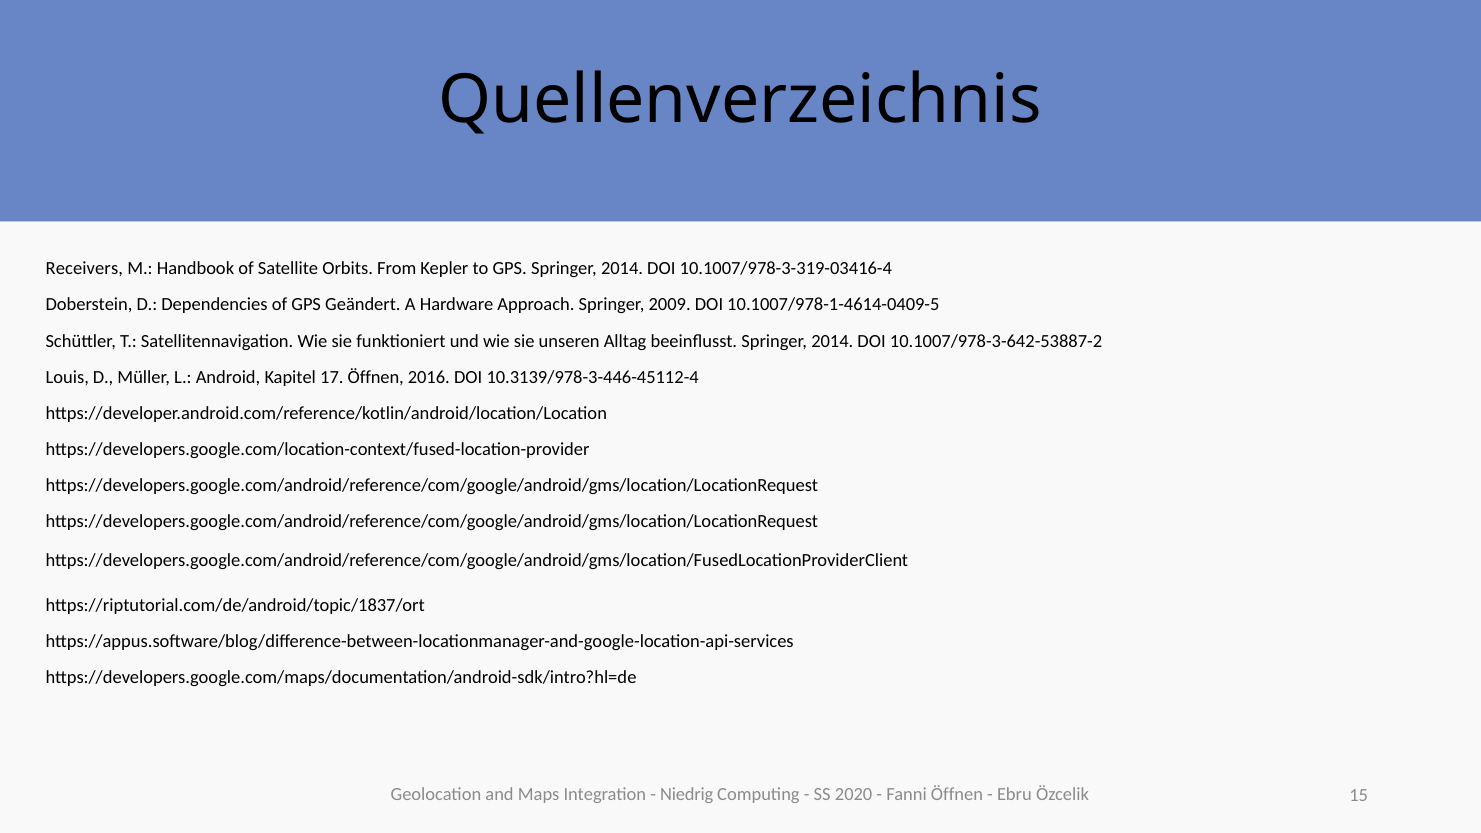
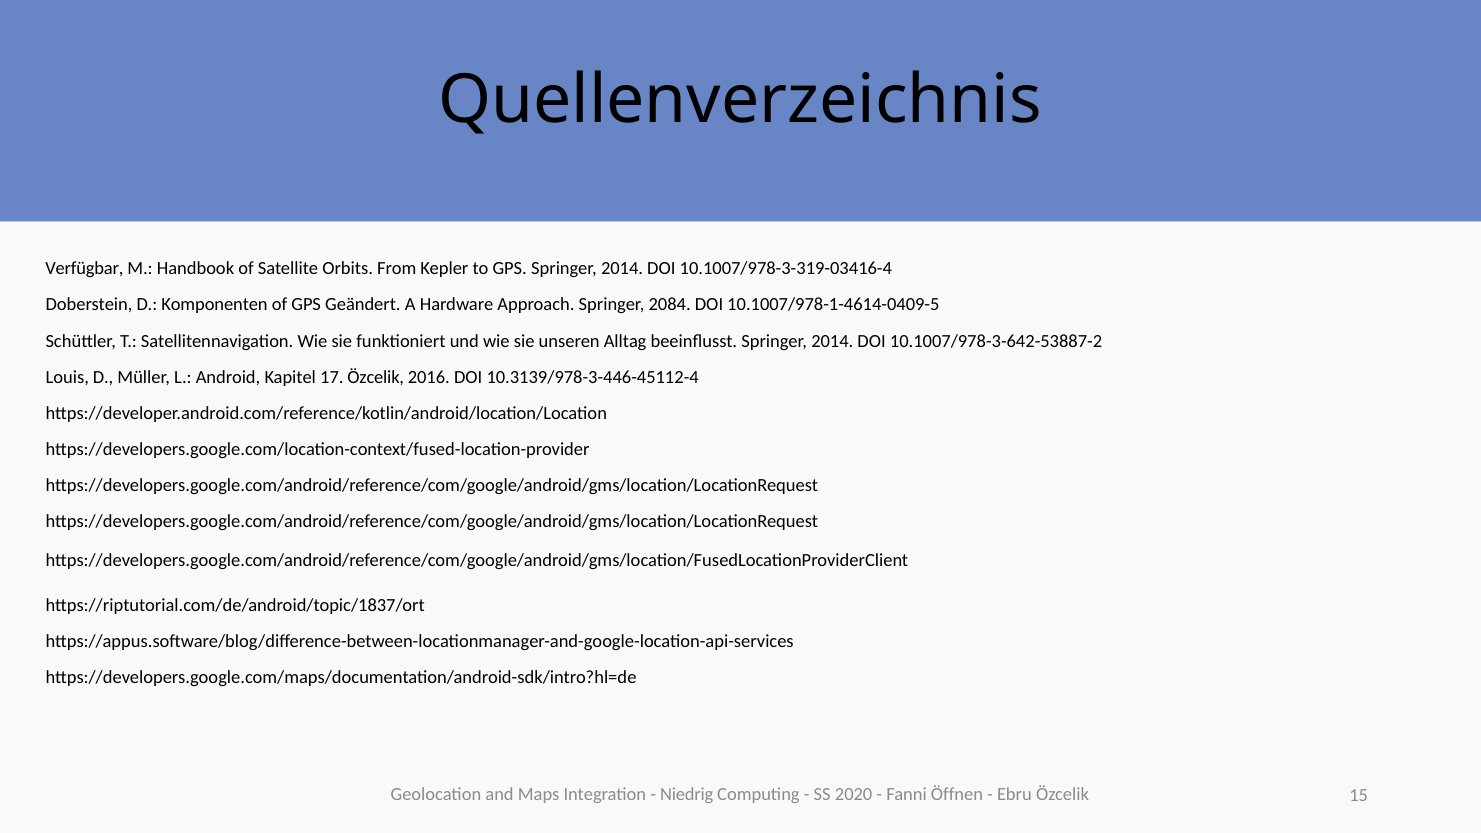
Receivers: Receivers -> Verfügbar
Dependencies: Dependencies -> Komponenten
2009: 2009 -> 2084
17 Öffnen: Öffnen -> Özcelik
